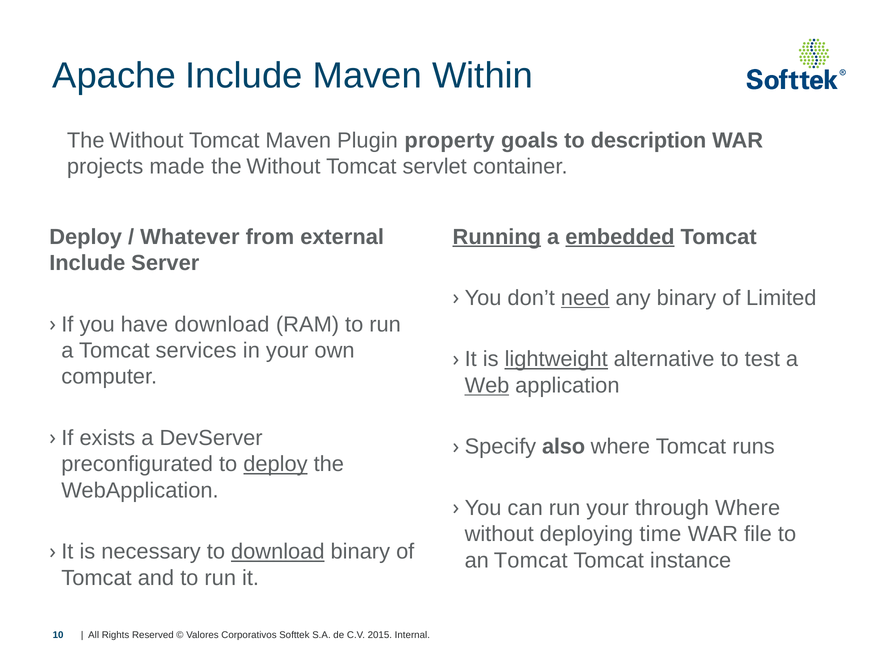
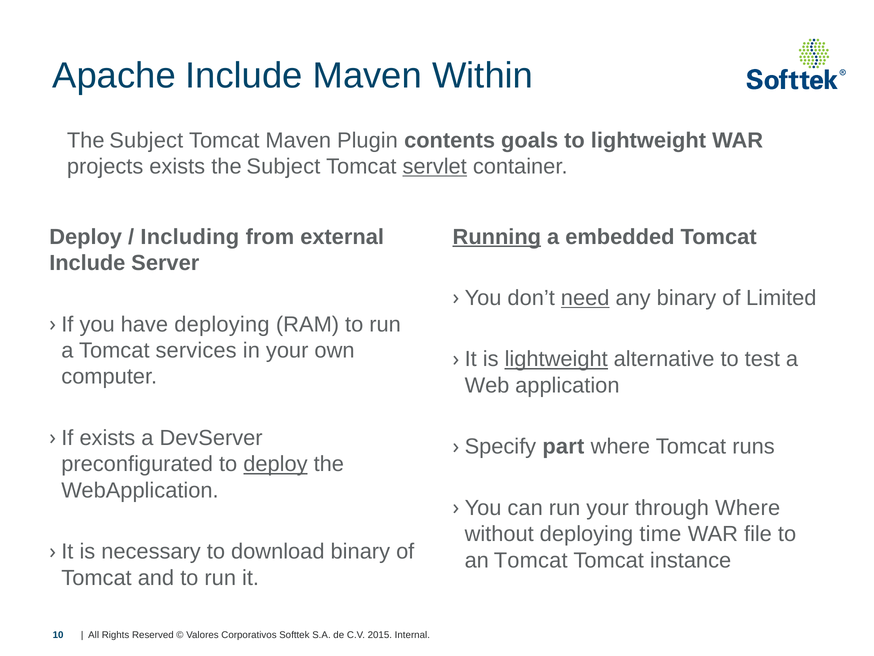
Without at (146, 140): Without -> Subject
property: property -> contents
to description: description -> lightweight
projects made: made -> exists
Without at (283, 166): Without -> Subject
servlet underline: none -> present
Whatever: Whatever -> Including
embedded underline: present -> none
have download: download -> deploying
Web underline: present -> none
also: also -> part
download at (278, 551) underline: present -> none
